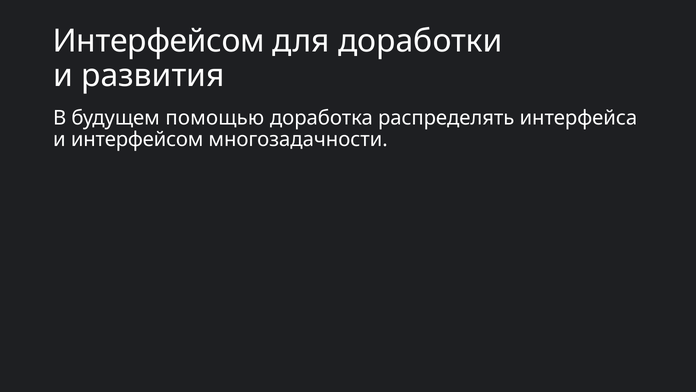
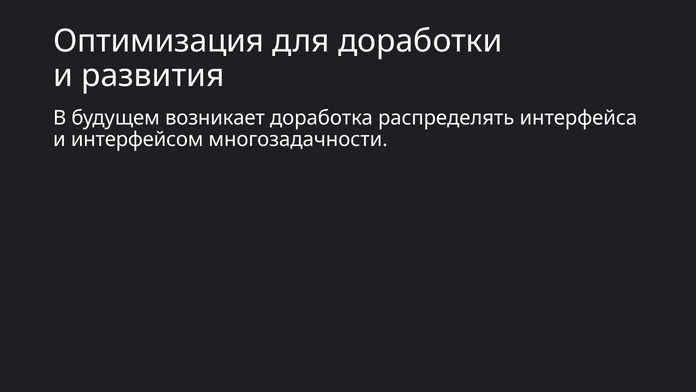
Интерфейсом at (159, 41): Интерфейсом -> Оптимизация
помощью: помощью -> возникает
